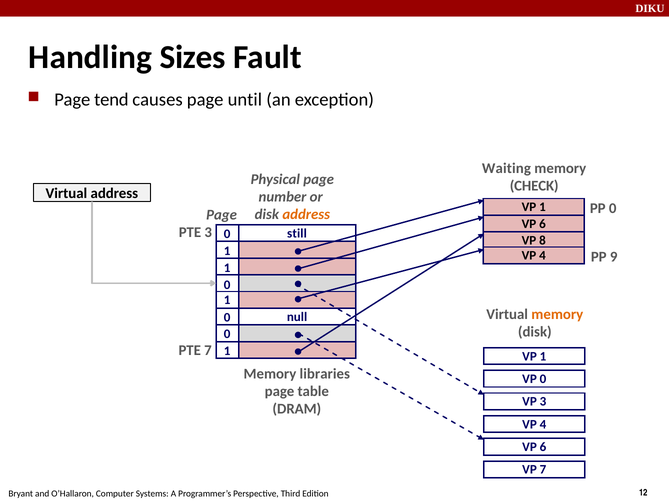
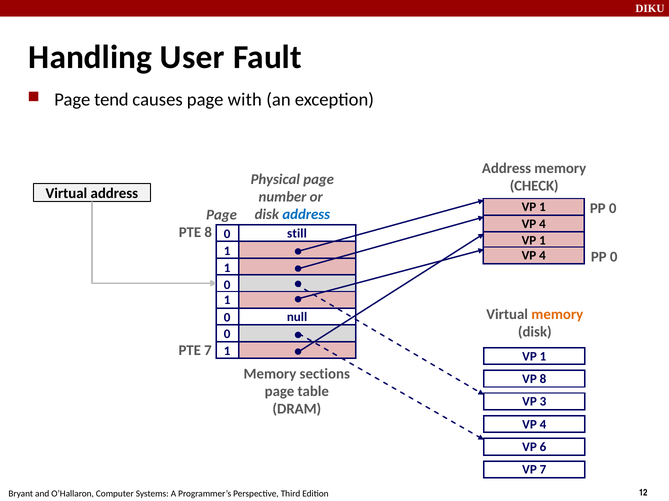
Sizes: Sizes -> User
until: until -> with
Waiting at (506, 169): Waiting -> Address
address at (306, 215) colour: orange -> blue
6 at (542, 224): 6 -> 4
PTE 3: 3 -> 8
8 at (542, 241): 8 -> 1
9 at (614, 257): 9 -> 0
libraries: libraries -> sections
VP 0: 0 -> 8
